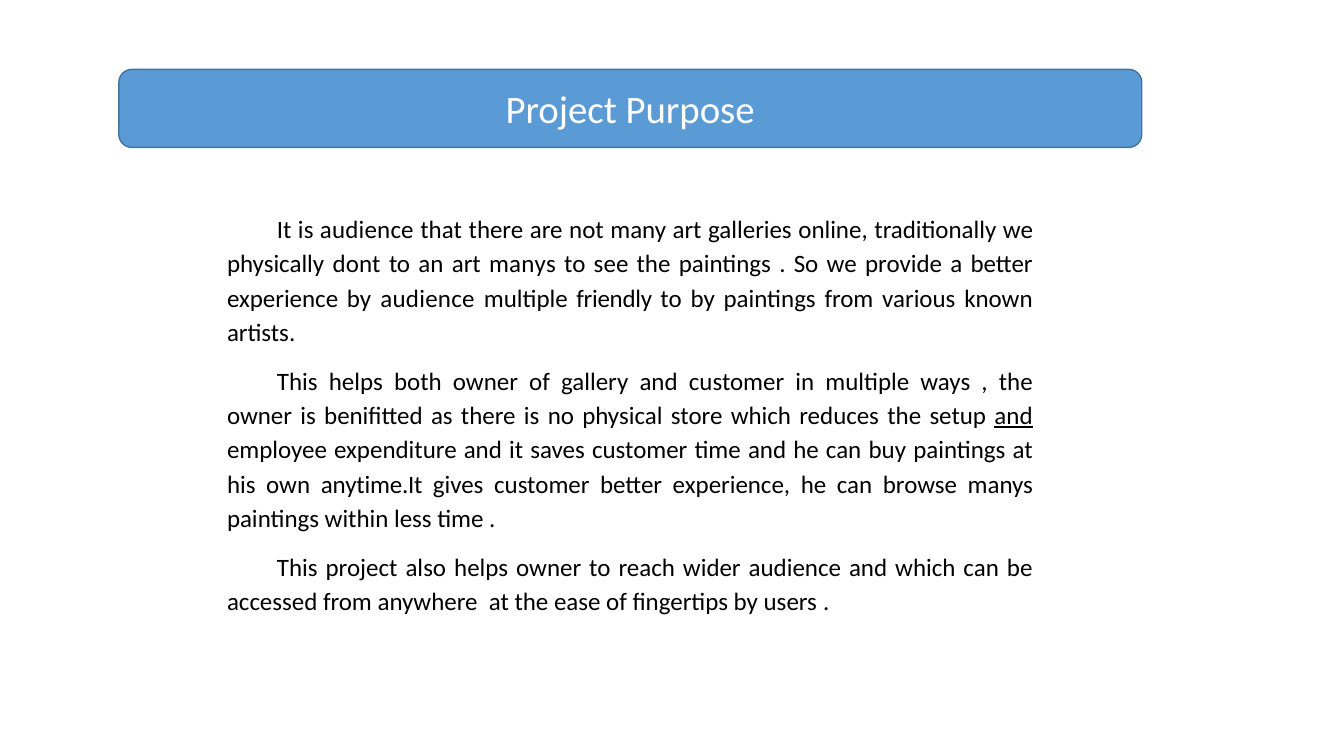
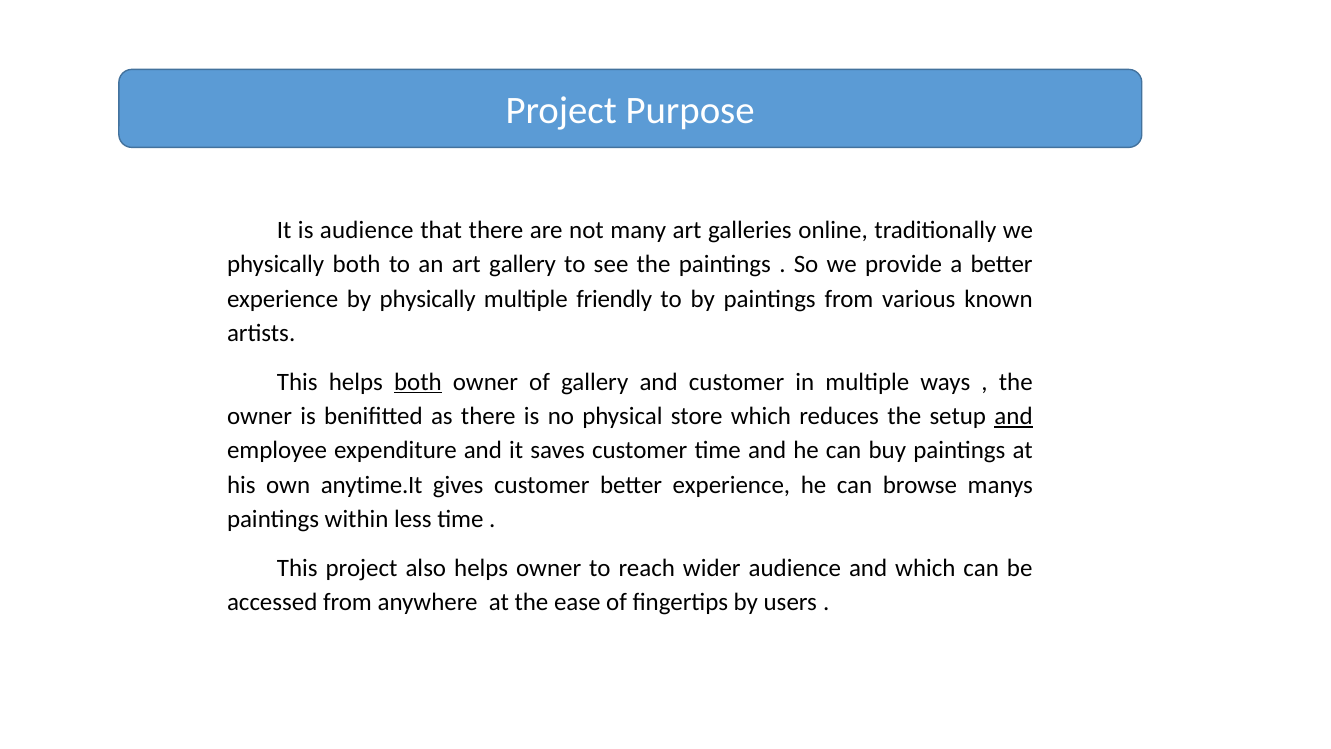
physically dont: dont -> both
art manys: manys -> gallery
by audience: audience -> physically
both at (418, 382) underline: none -> present
